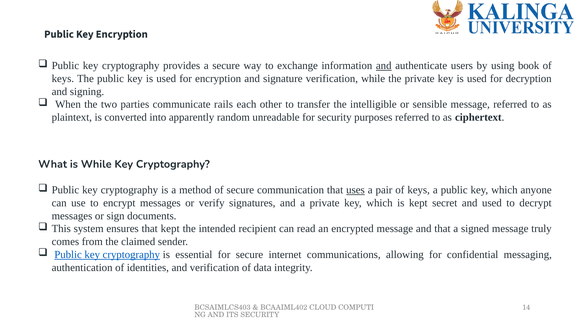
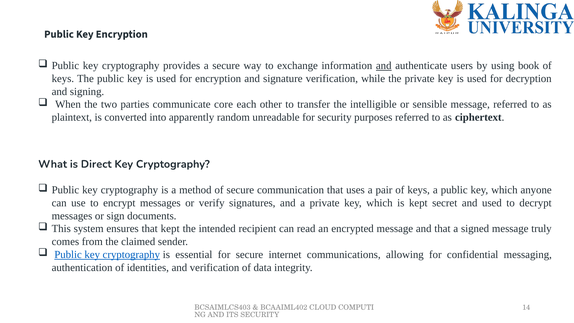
rails: rails -> core
is While: While -> Direct
uses underline: present -> none
